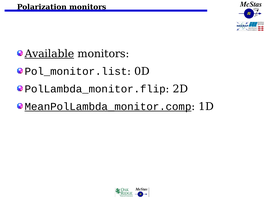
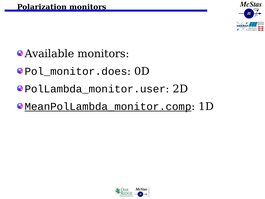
Available underline: present -> none
Pol_monitor.list: Pol_monitor.list -> Pol_monitor.does
PolLambda_monitor.flip: PolLambda_monitor.flip -> PolLambda_monitor.user
